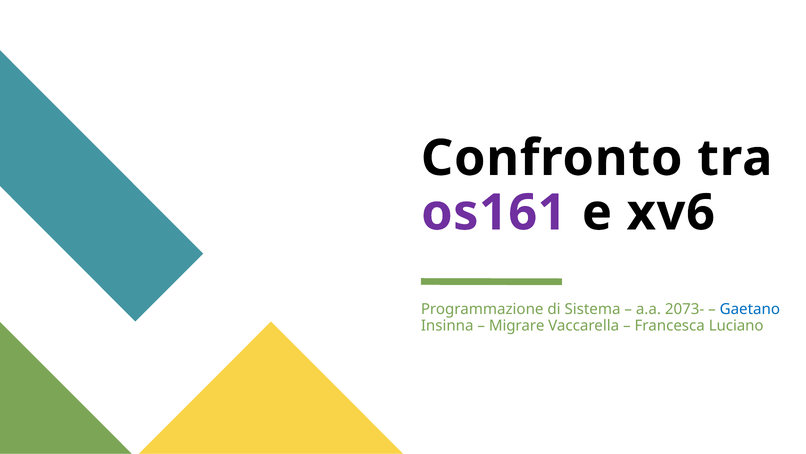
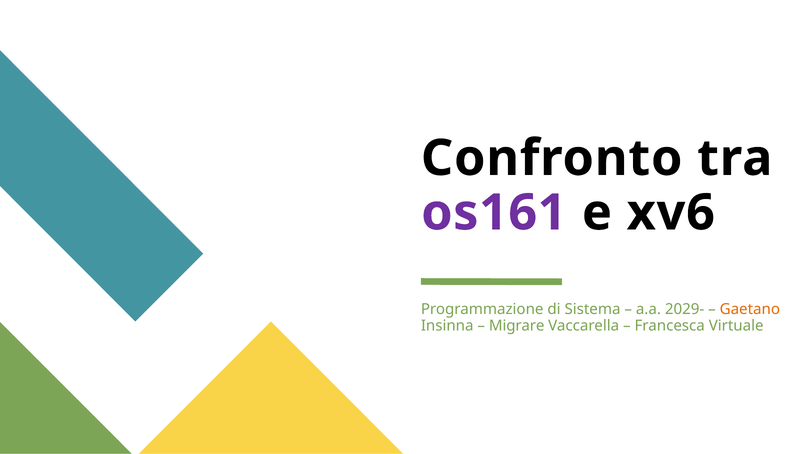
2073-: 2073- -> 2029-
Gaetano colour: blue -> orange
Luciano: Luciano -> Virtuale
